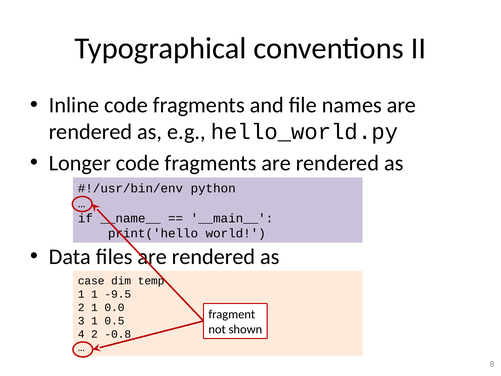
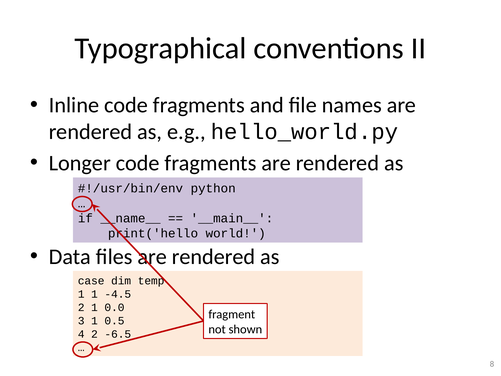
-9.5: -9.5 -> -4.5
-0.8: -0.8 -> -6.5
